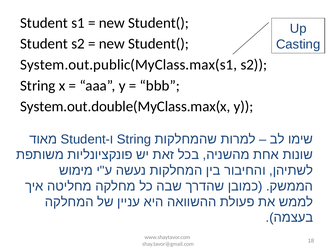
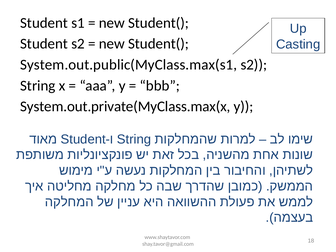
System.out.double(MyClass.max(x: System.out.double(MyClass.max(x -> System.out.private(MyClass.max(x
